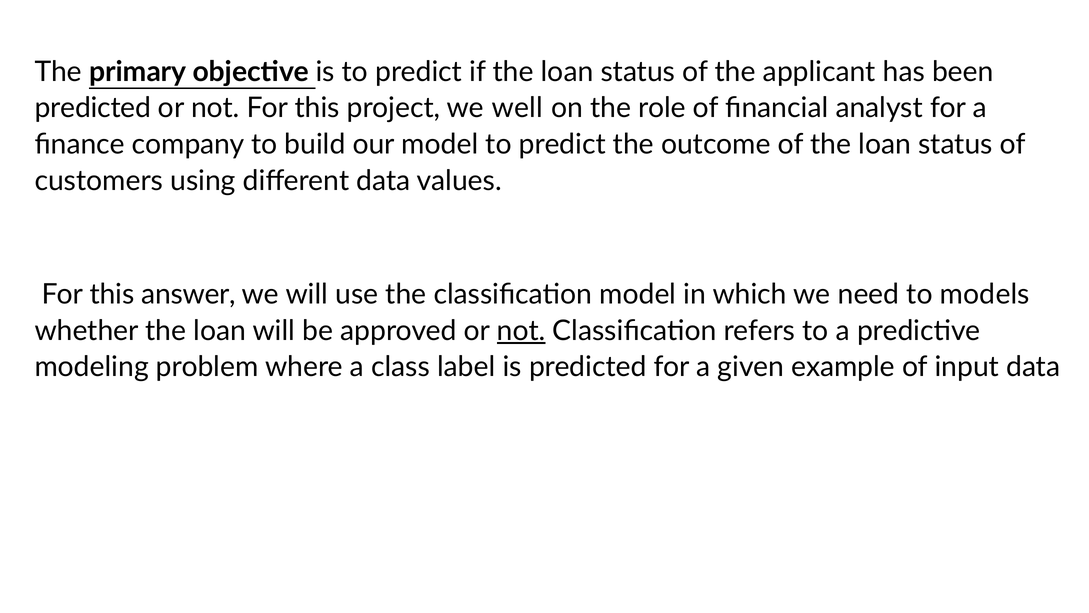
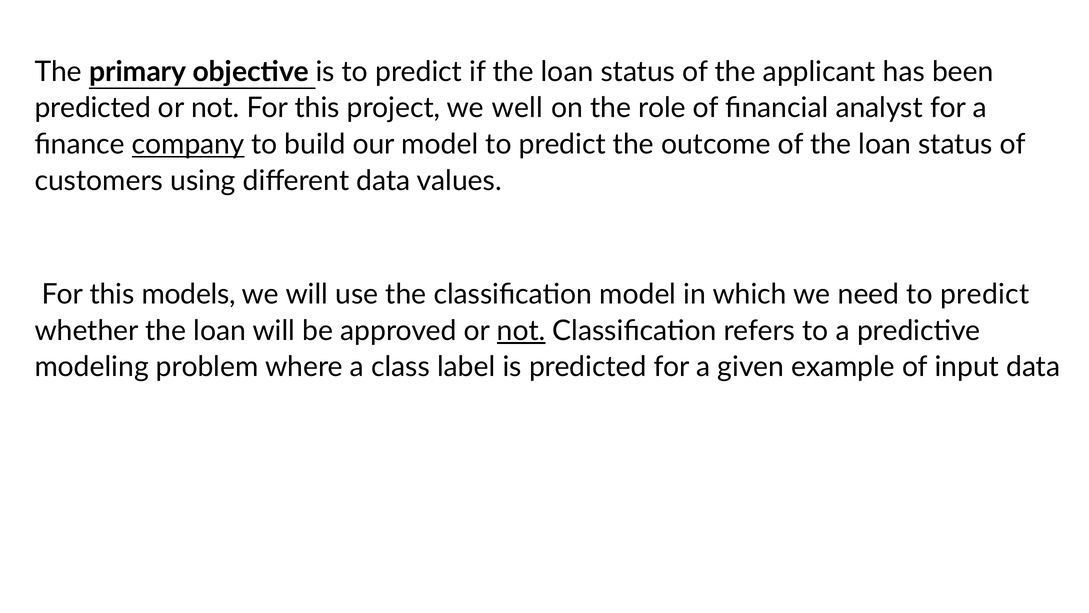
company underline: none -> present
answer: answer -> models
need to models: models -> predict
